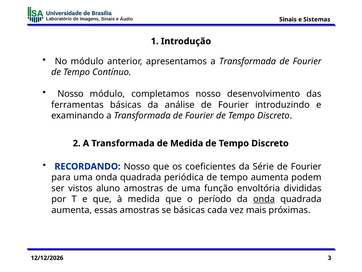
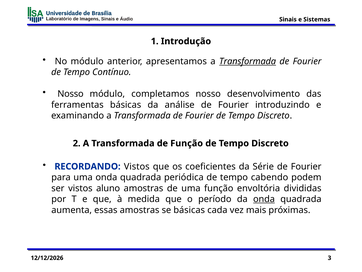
Transformada at (248, 61) underline: none -> present
de Medida: Medida -> Função
RECORDANDO Nosso: Nosso -> Vistos
tempo aumenta: aumenta -> cabendo
